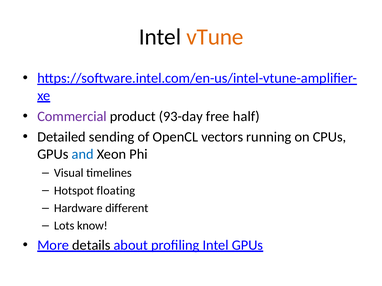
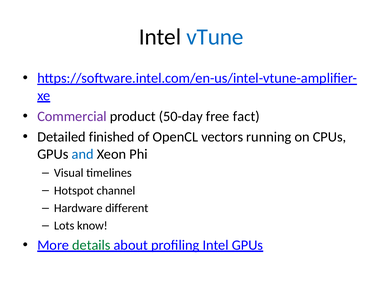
vTune colour: orange -> blue
93-day: 93-day -> 50-day
half: half -> fact
sending: sending -> finished
floating: floating -> channel
details colour: black -> green
